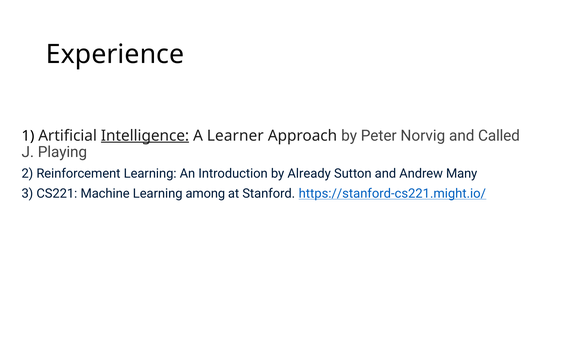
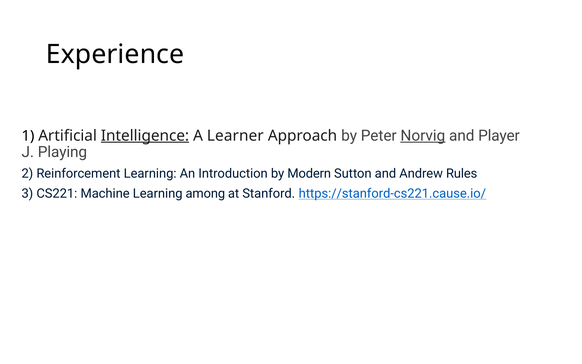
Norvig underline: none -> present
Called: Called -> Player
Already: Already -> Modern
Many: Many -> Rules
https://stanford-cs221.might.io/: https://stanford-cs221.might.io/ -> https://stanford-cs221.cause.io/
